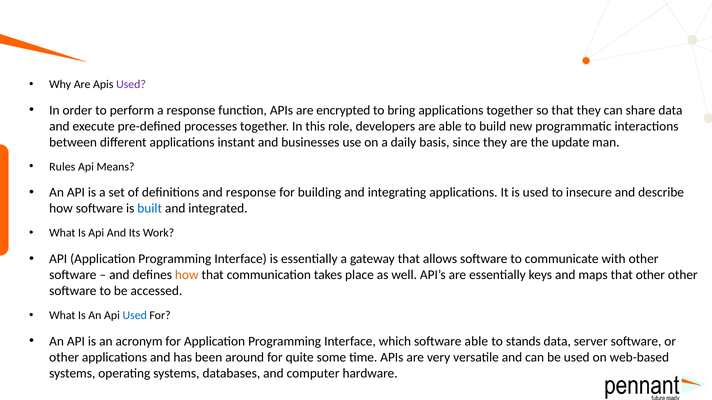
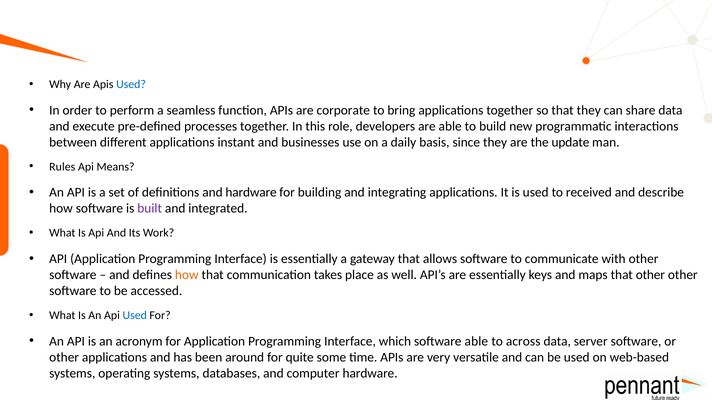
Used at (131, 84) colour: purple -> blue
a response: response -> seamless
encrypted: encrypted -> corporate
and response: response -> hardware
insecure: insecure -> received
built colour: blue -> purple
stands: stands -> across
